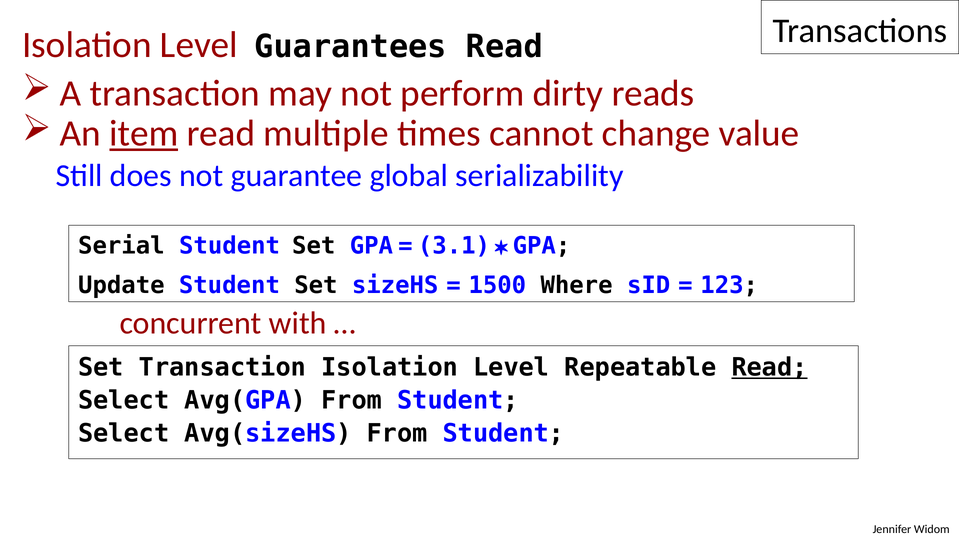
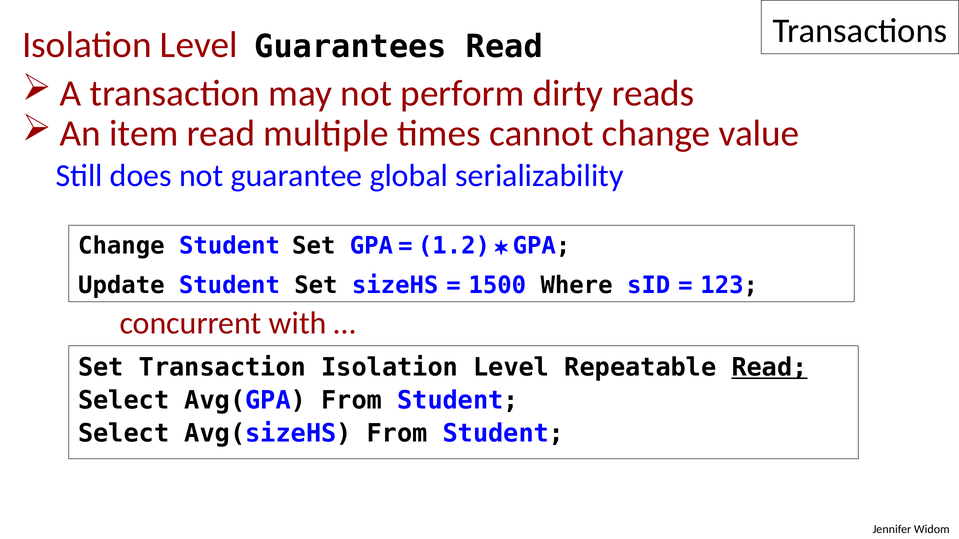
item underline: present -> none
Serial at (121, 246): Serial -> Change
3.1: 3.1 -> 1.2
